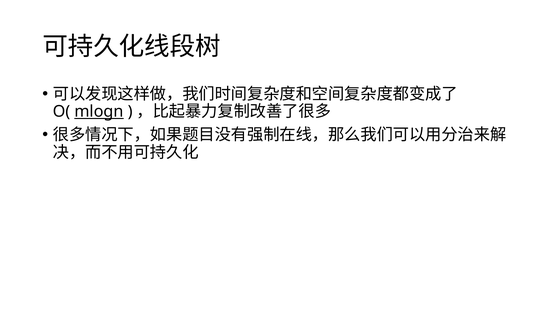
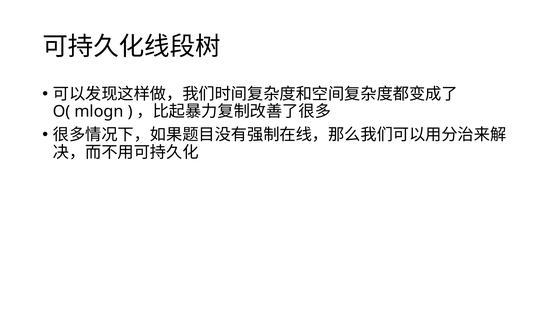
mlogn underline: present -> none
